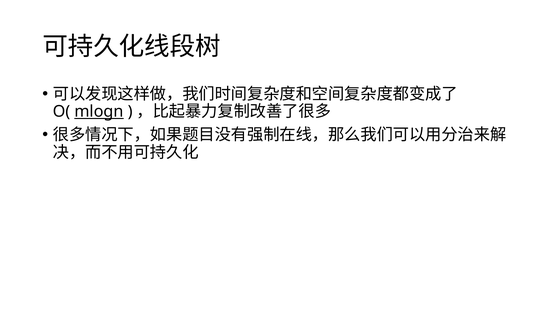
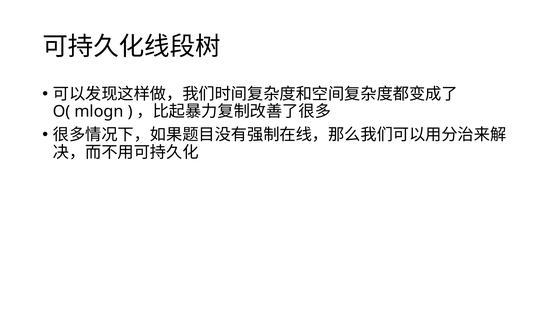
mlogn underline: present -> none
